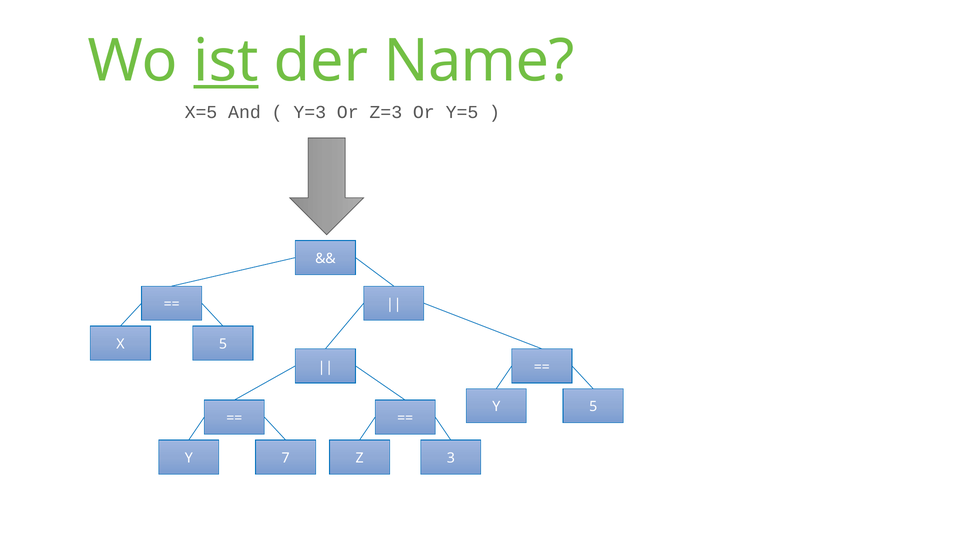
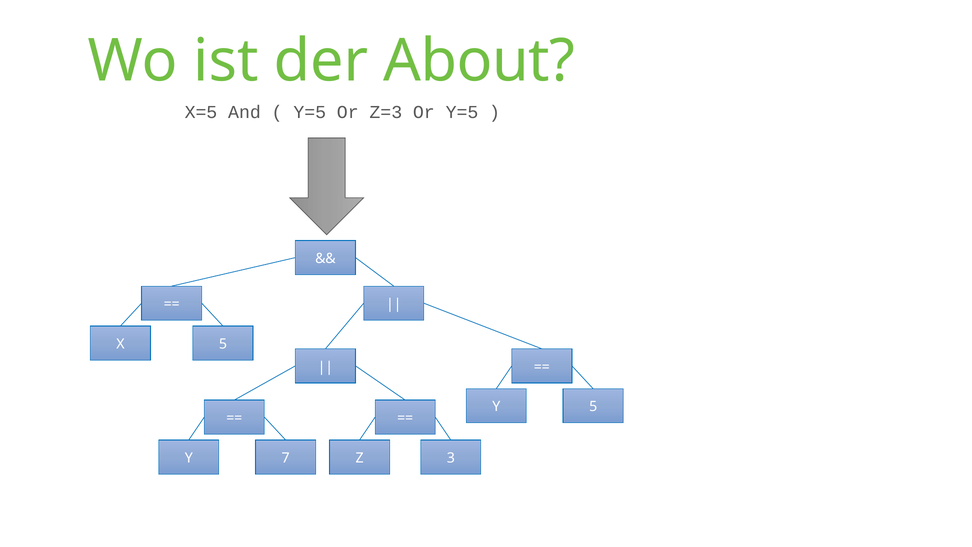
ist underline: present -> none
Name: Name -> About
Y=3 at (310, 112): Y=3 -> Y=5
